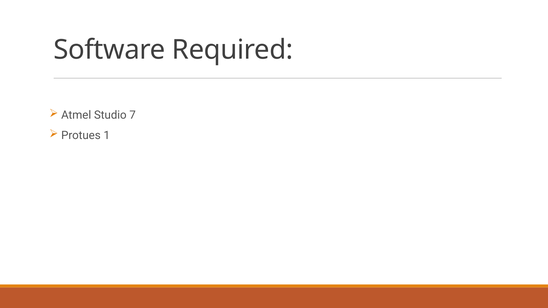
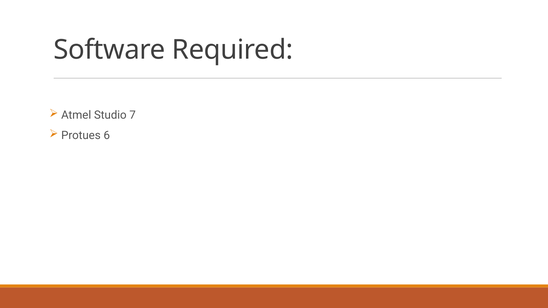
1: 1 -> 6
